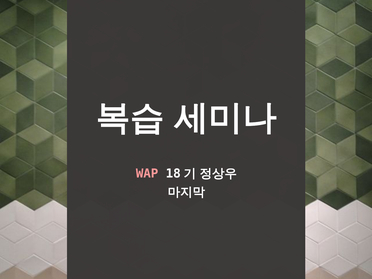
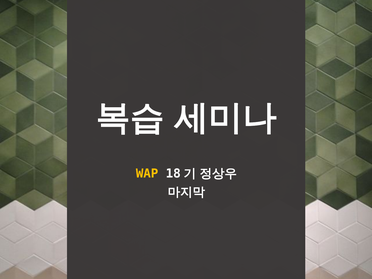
WAP colour: pink -> yellow
